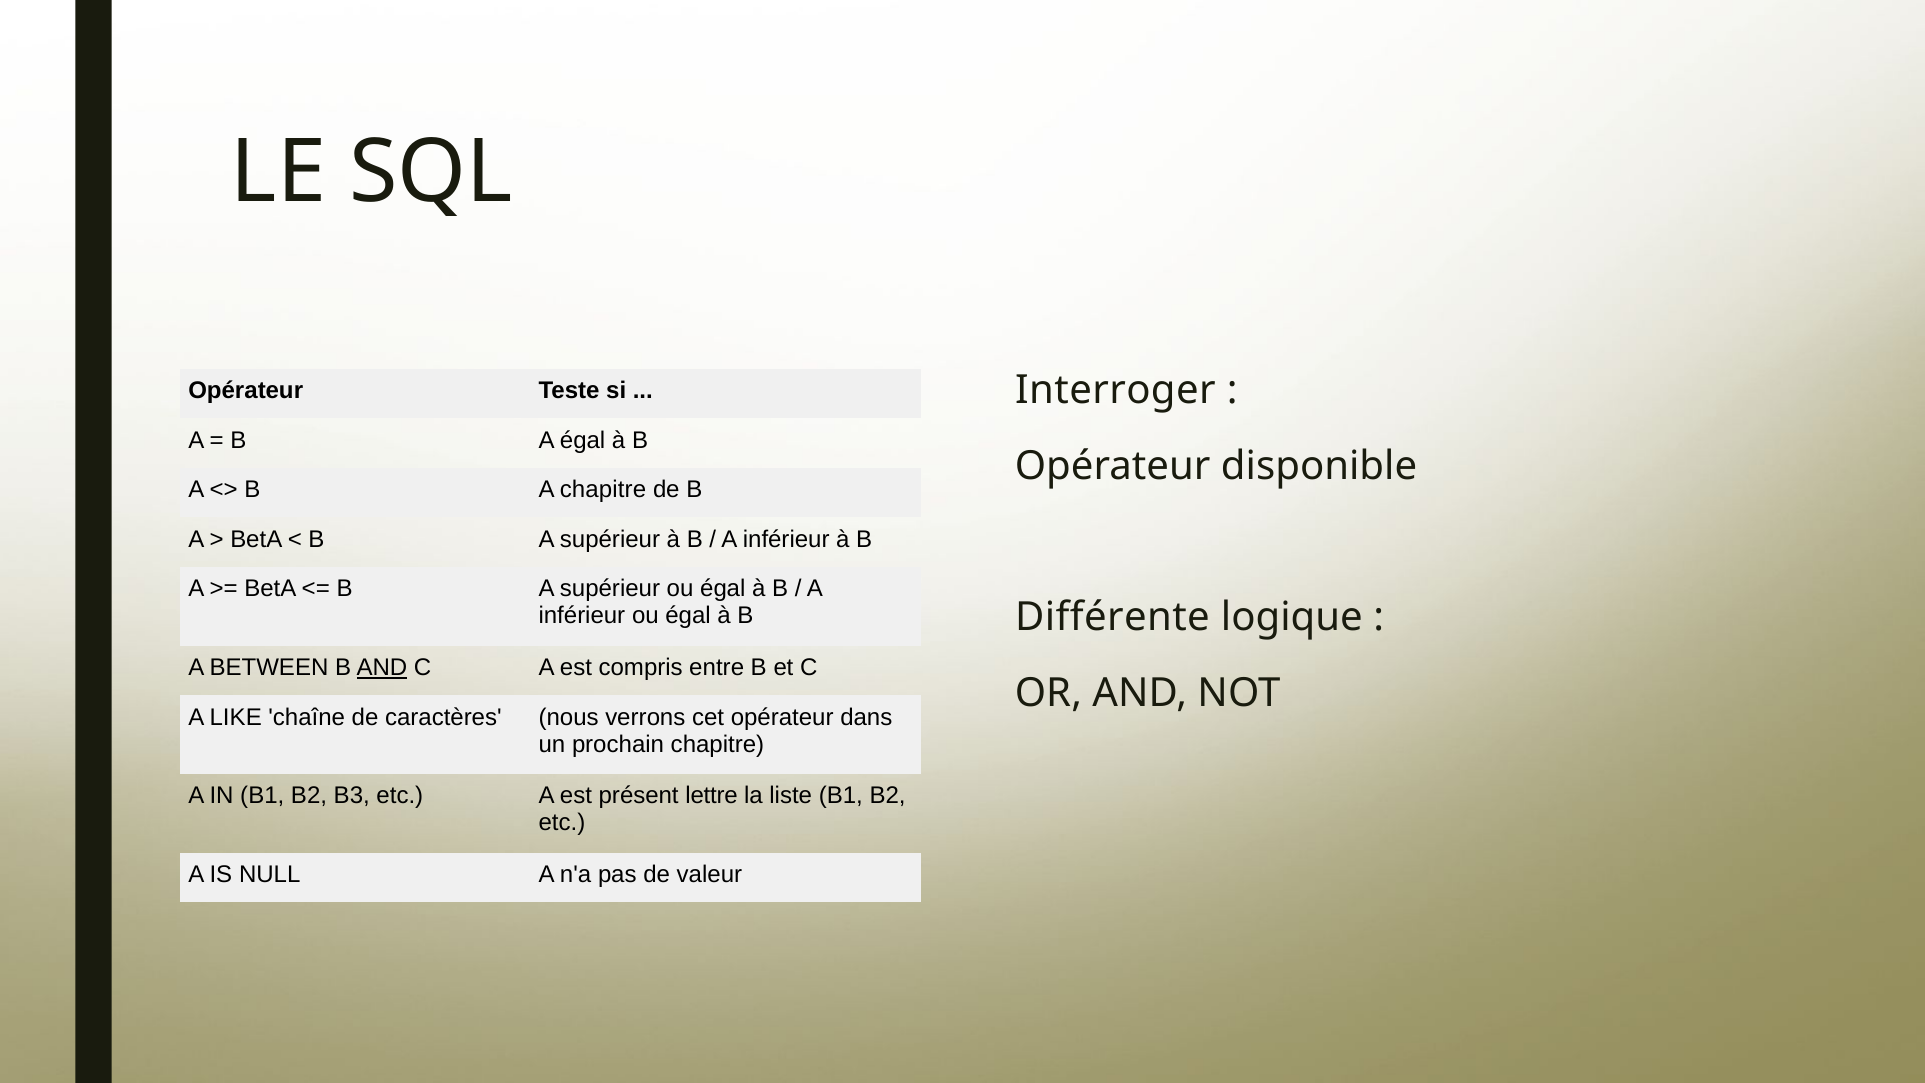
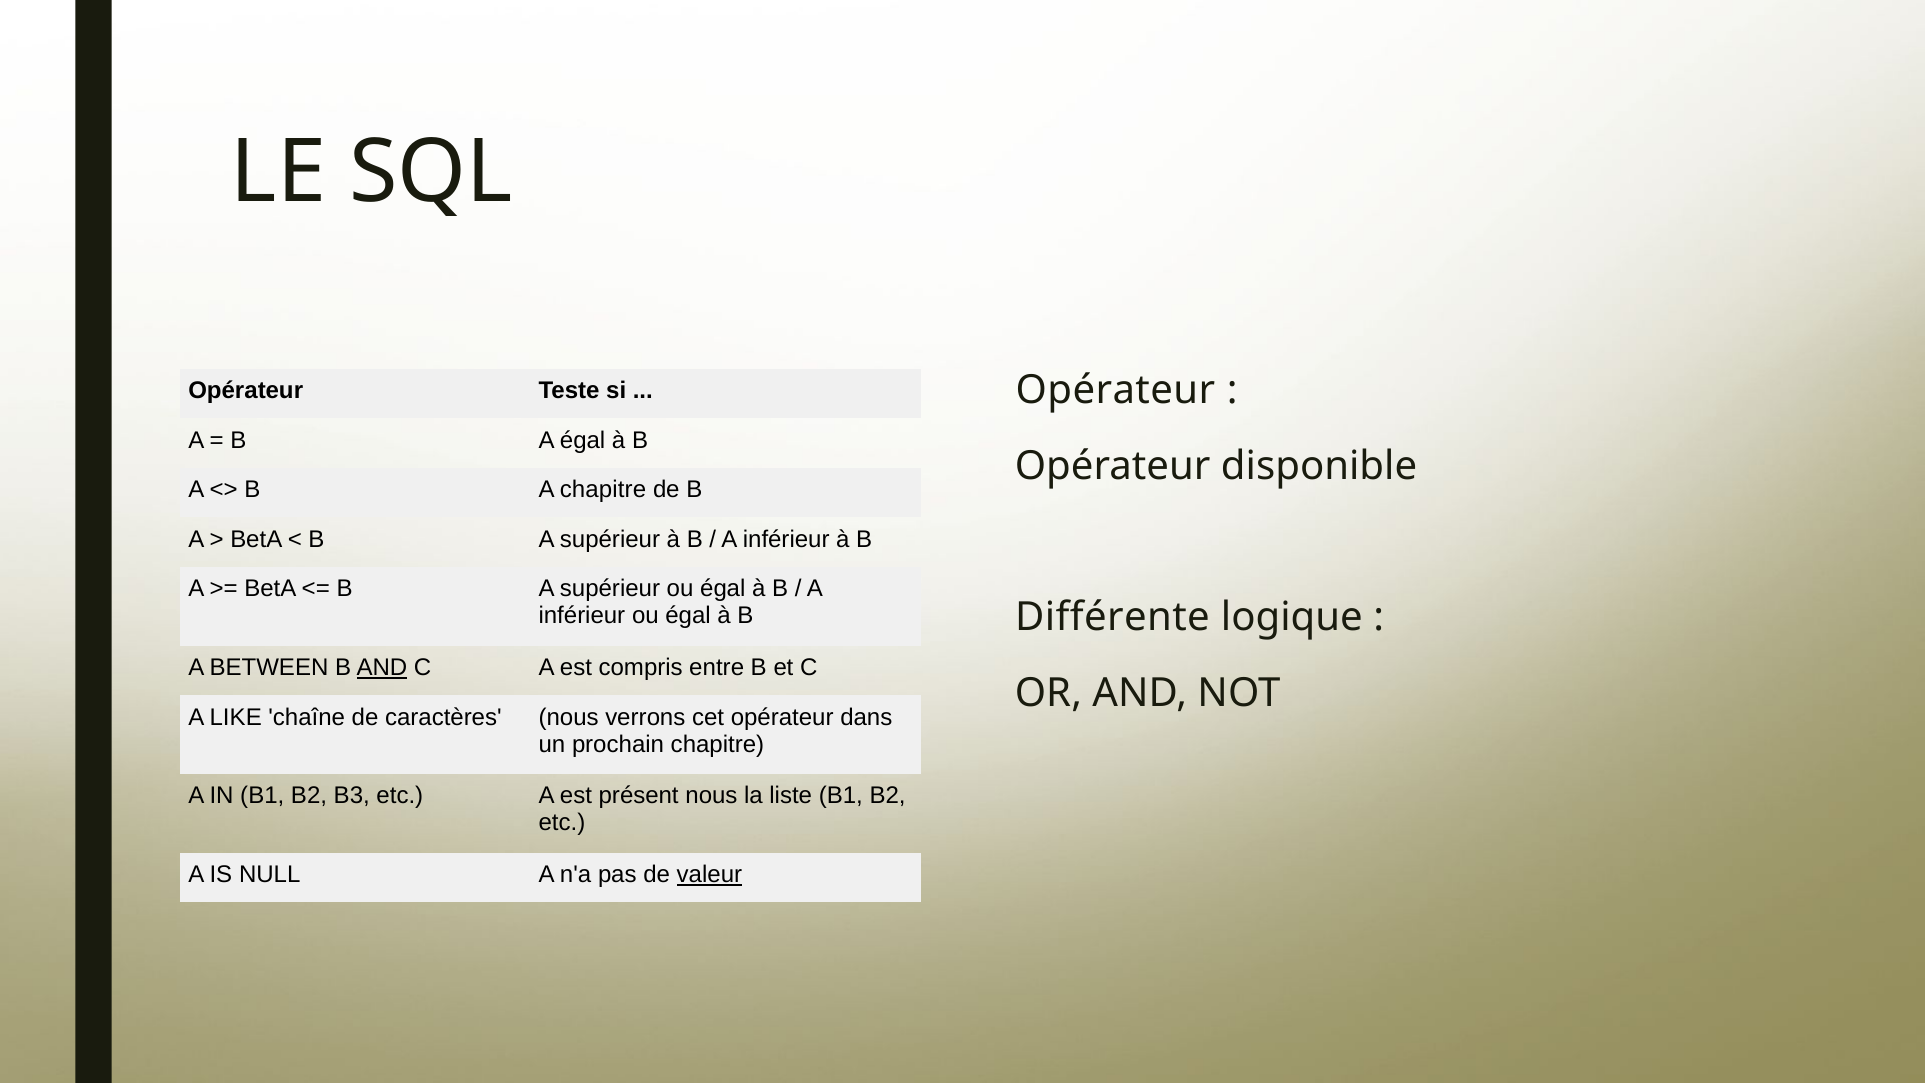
Interroger at (1115, 390): Interroger -> Opérateur
présent lettre: lettre -> nous
valeur underline: none -> present
